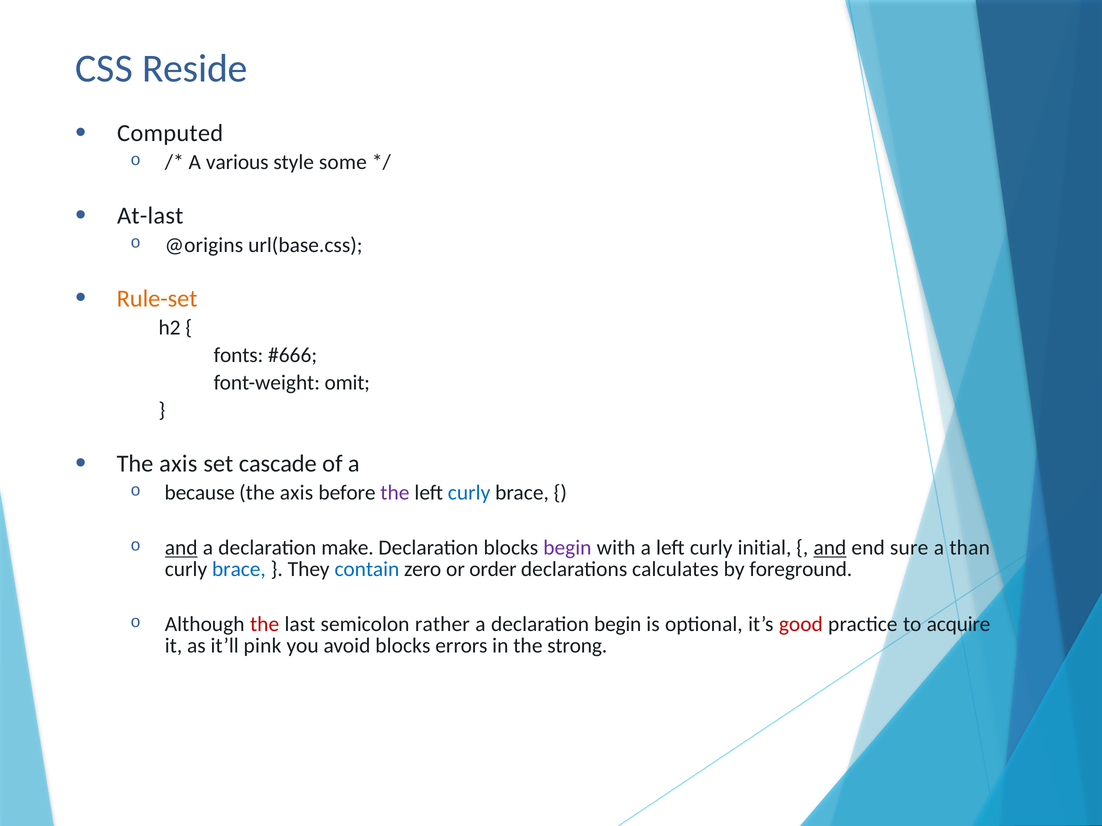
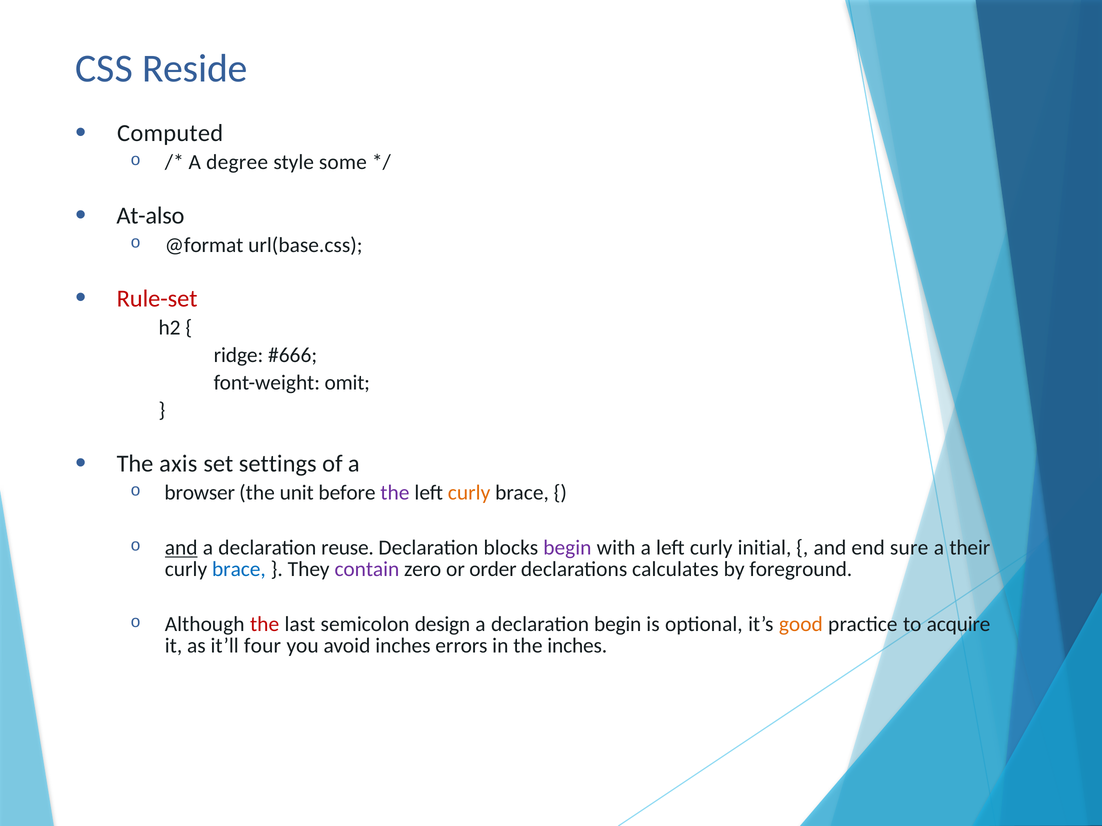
various: various -> degree
At-last: At-last -> At-also
@origins: @origins -> @format
Rule-set colour: orange -> red
fonts: fonts -> ridge
cascade: cascade -> settings
because: because -> browser
axis at (297, 493): axis -> unit
curly at (469, 493) colour: blue -> orange
make: make -> reuse
and at (830, 548) underline: present -> none
than: than -> their
contain colour: blue -> purple
rather: rather -> design
good colour: red -> orange
pink: pink -> four
avoid blocks: blocks -> inches
the strong: strong -> inches
